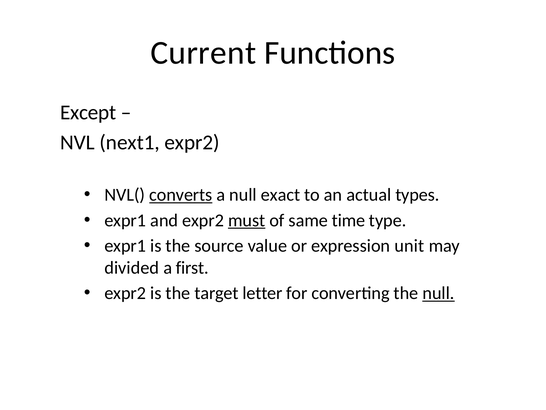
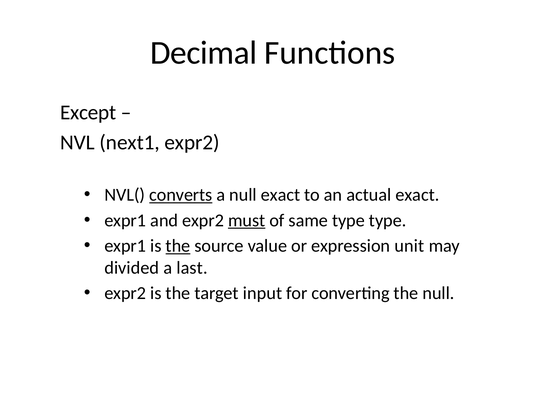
Current: Current -> Decimal
actual types: types -> exact
same time: time -> type
the at (178, 246) underline: none -> present
first: first -> last
letter: letter -> input
null at (438, 293) underline: present -> none
